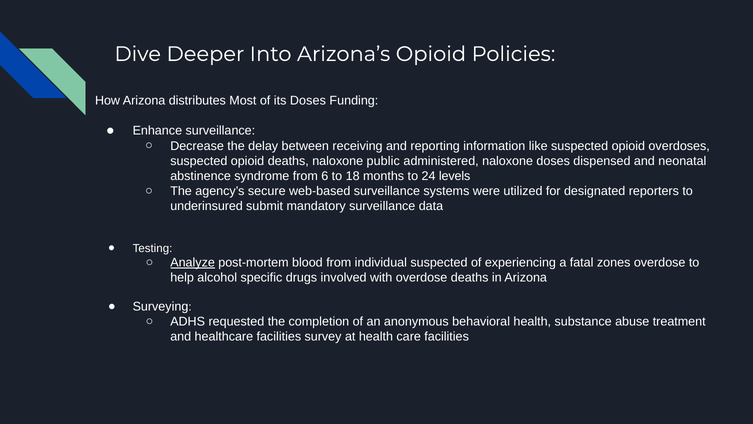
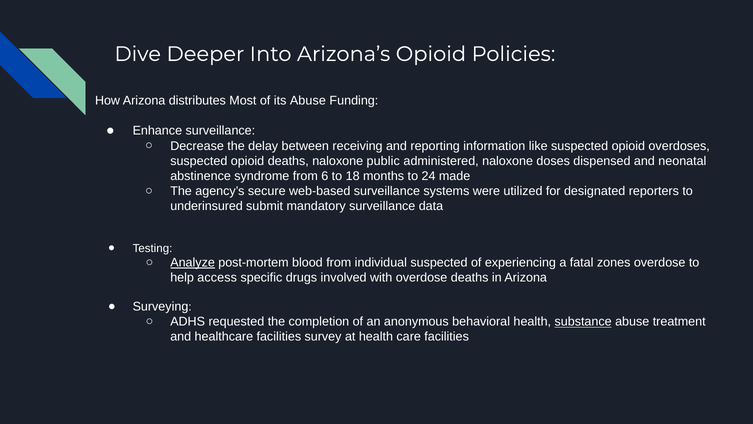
its Doses: Doses -> Abuse
levels: levels -> made
alcohol: alcohol -> access
substance underline: none -> present
